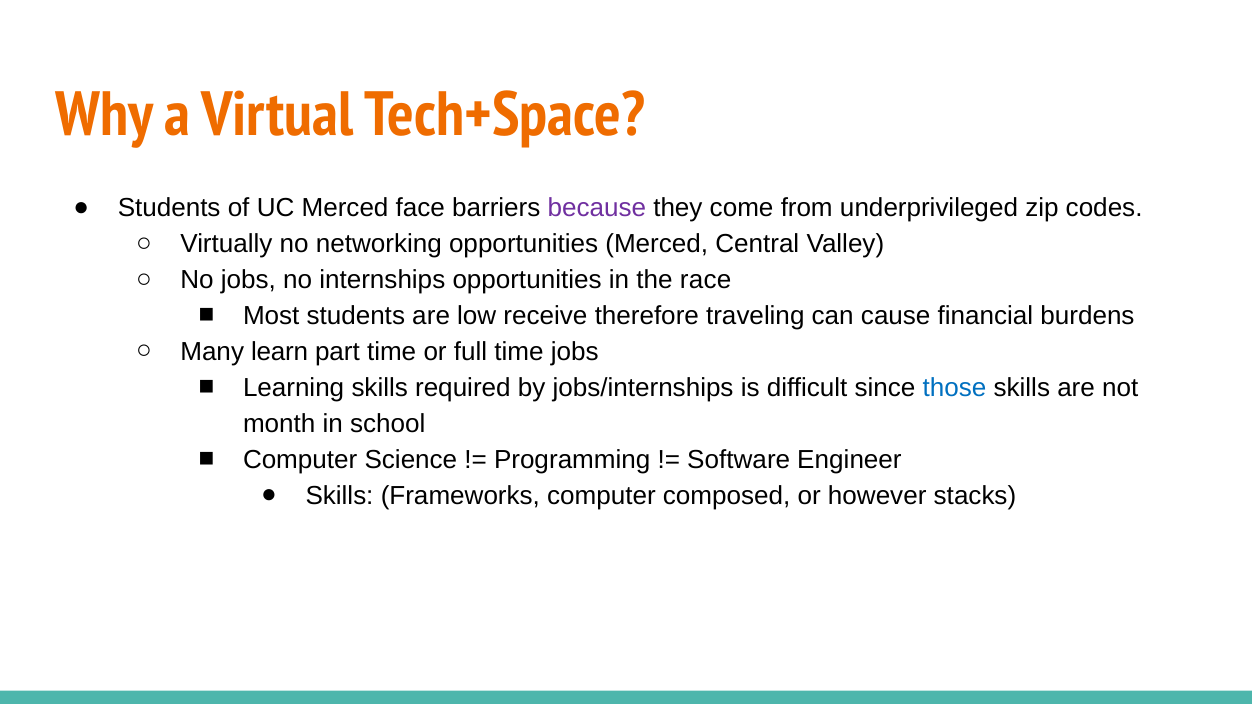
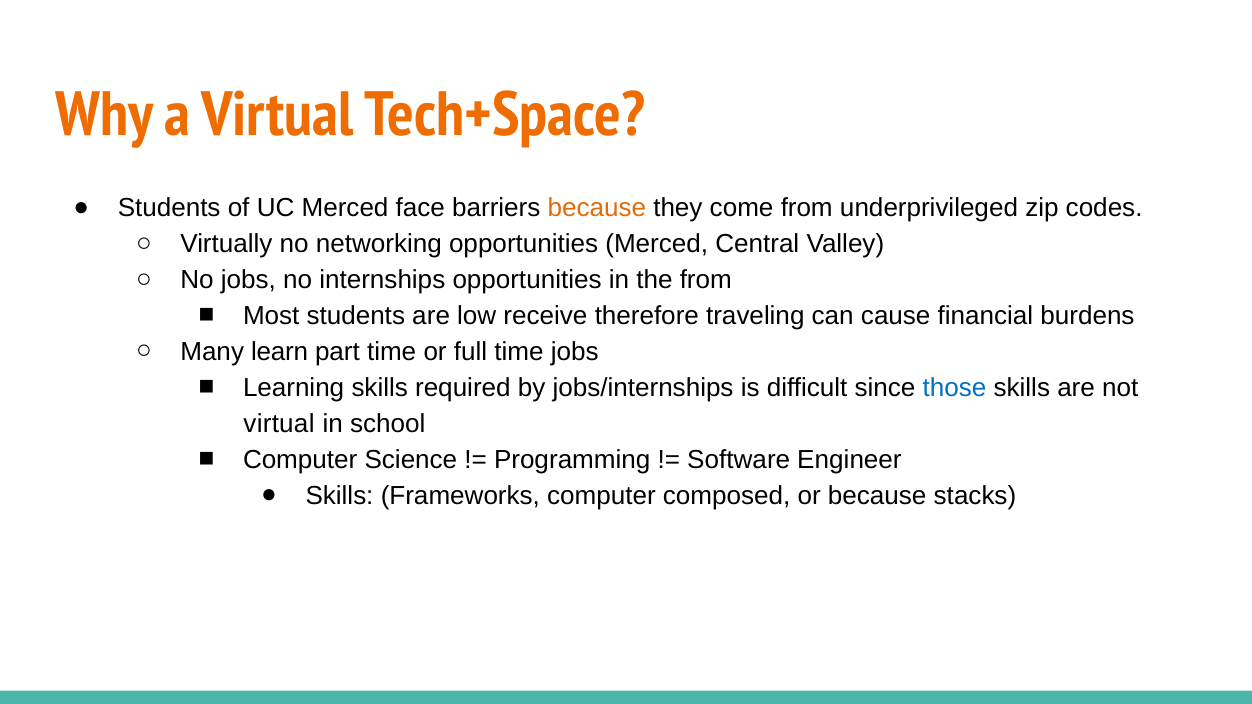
because at (597, 208) colour: purple -> orange
the race: race -> from
month at (279, 424): month -> virtual
or however: however -> because
